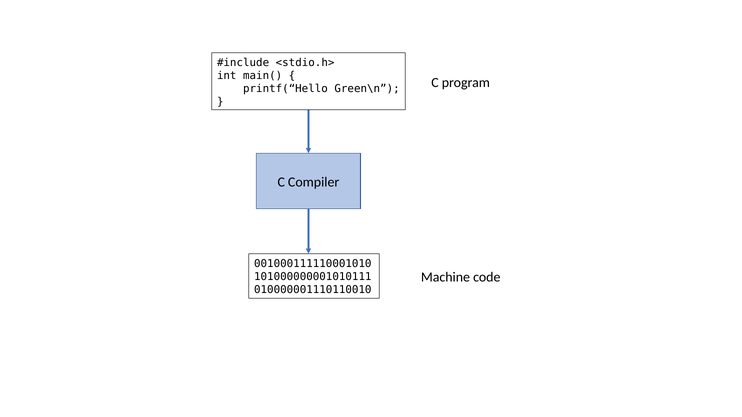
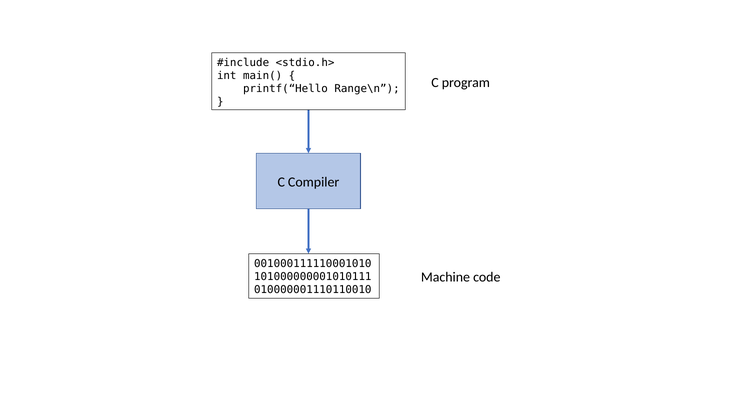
Green\n: Green\n -> Range\n
